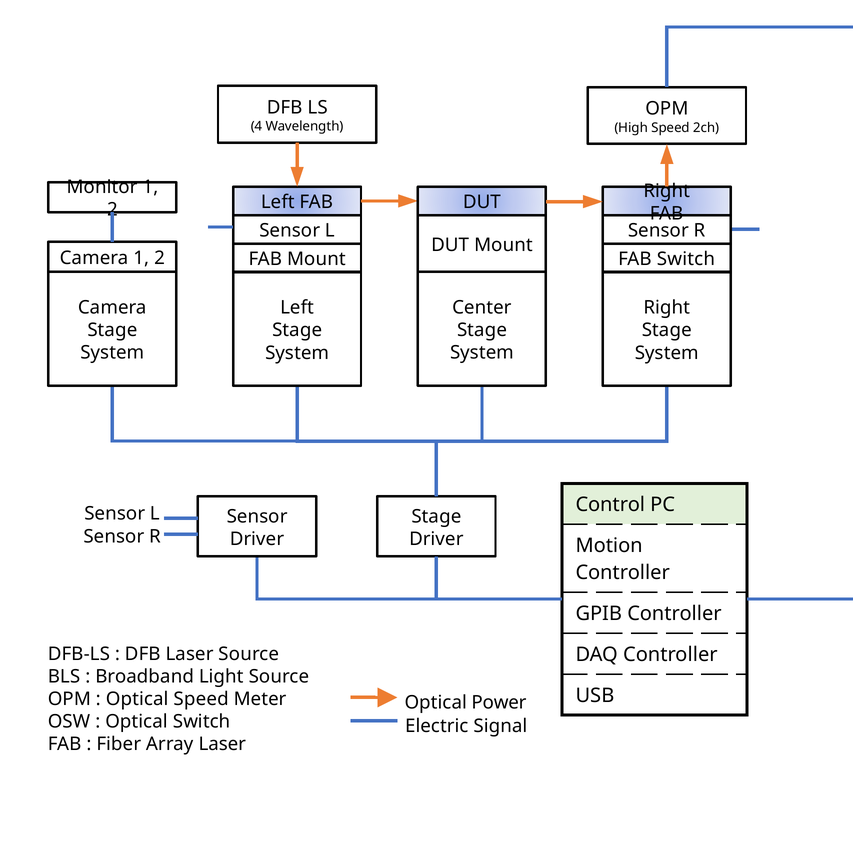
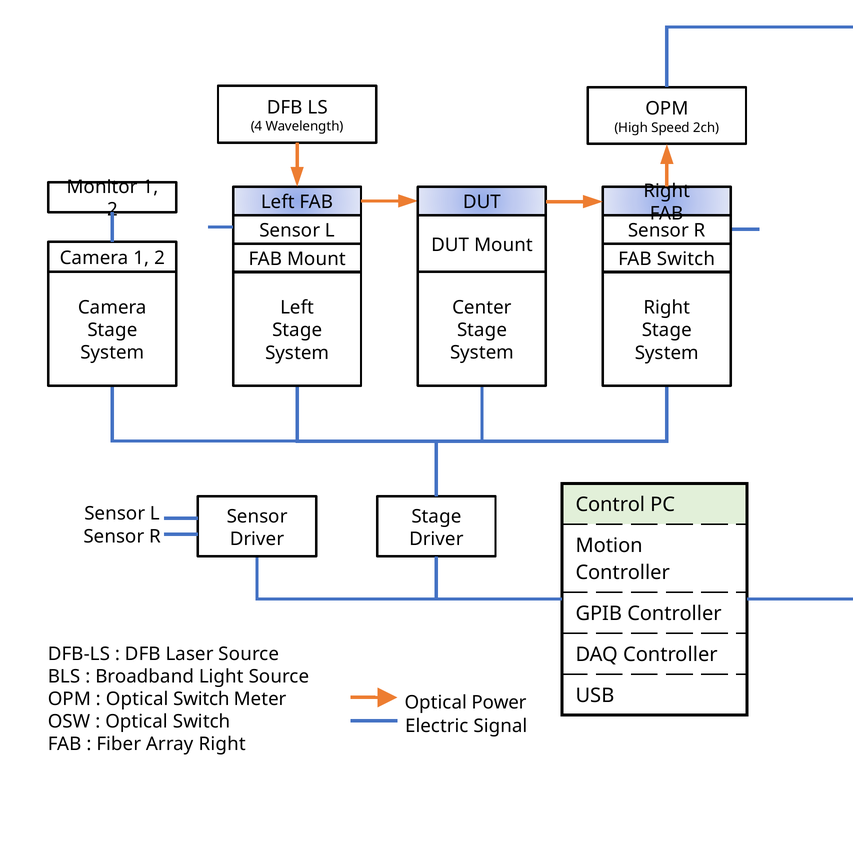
Speed at (201, 699): Speed -> Switch
Array Laser: Laser -> Right
